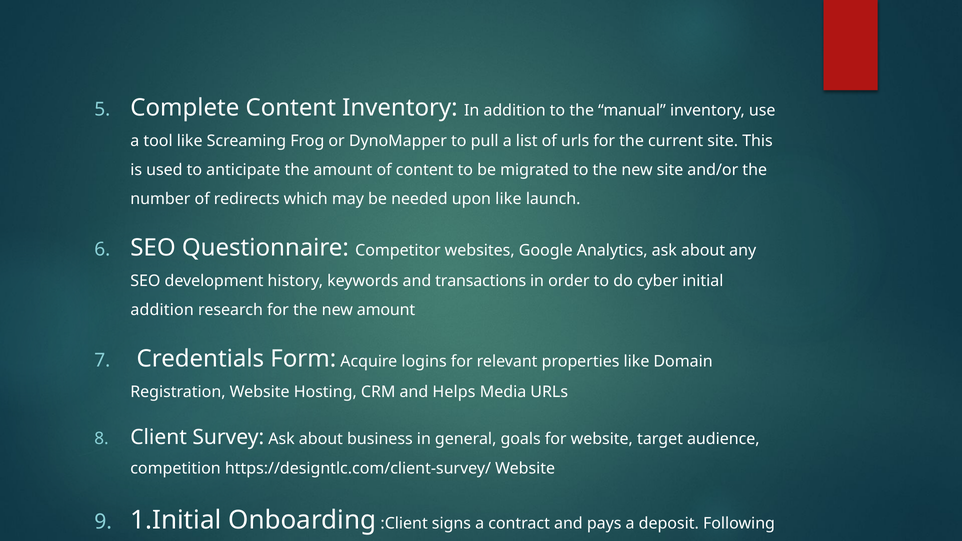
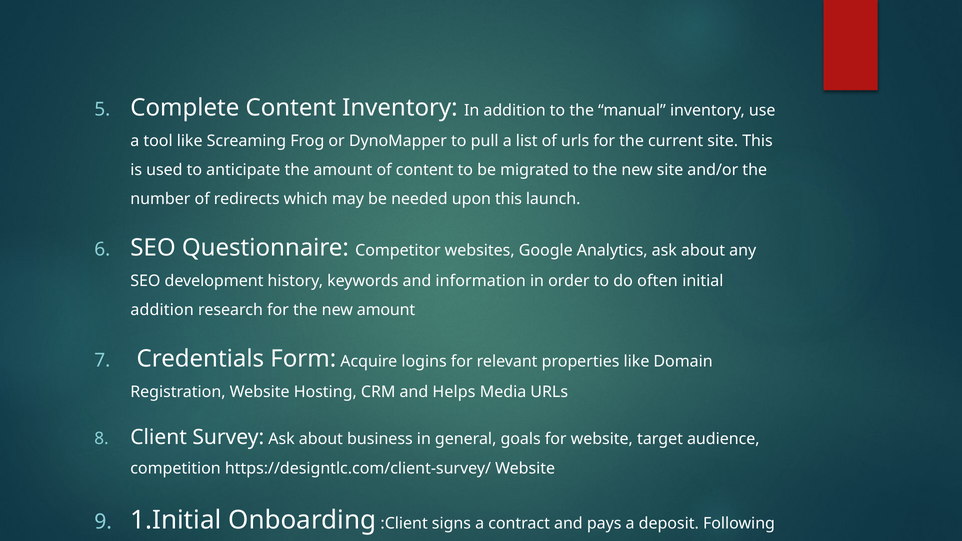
upon like: like -> this
transactions: transactions -> information
cyber: cyber -> often
